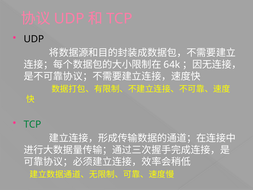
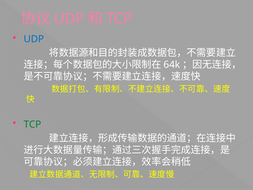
UDP at (34, 39) colour: black -> blue
